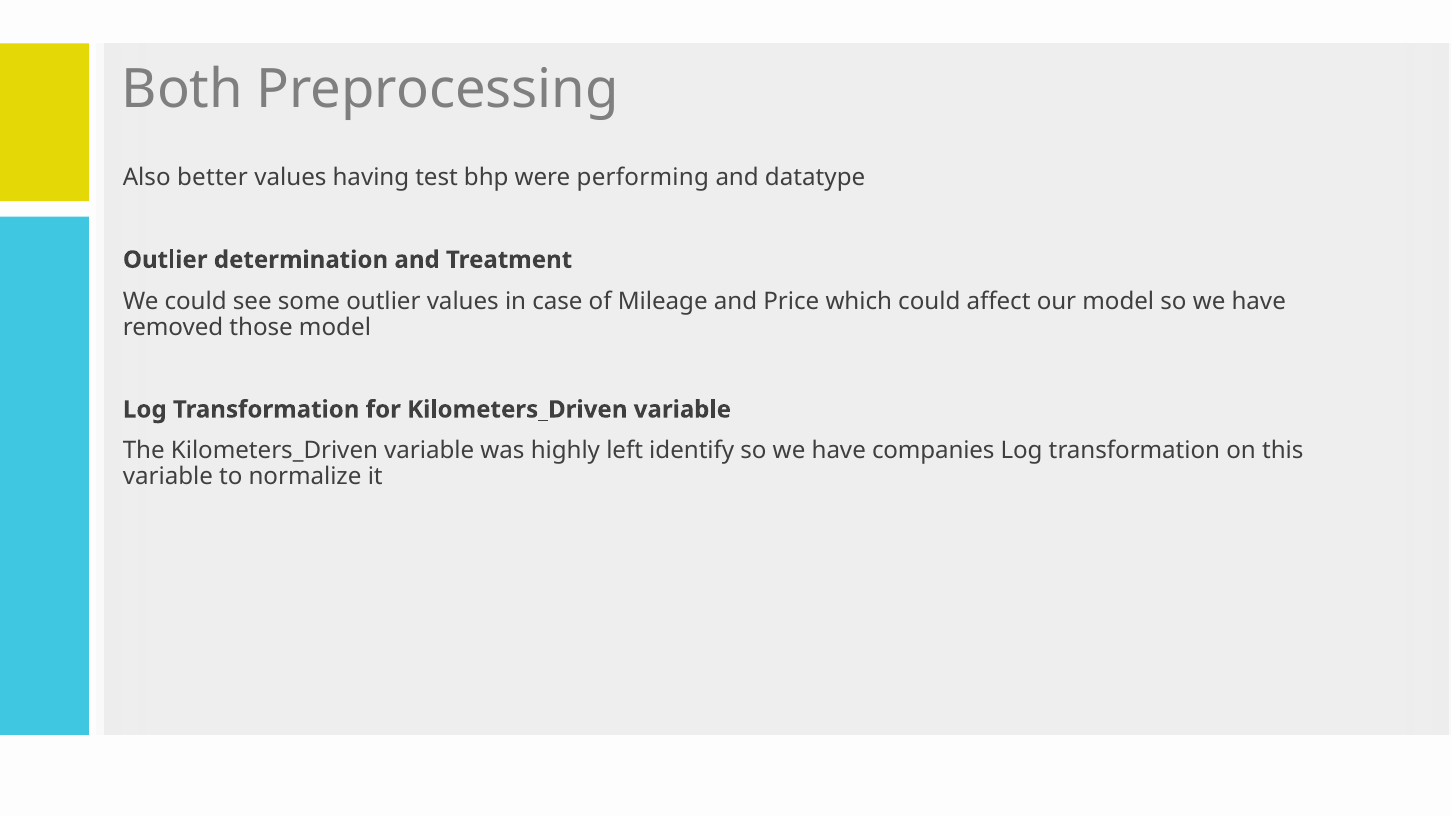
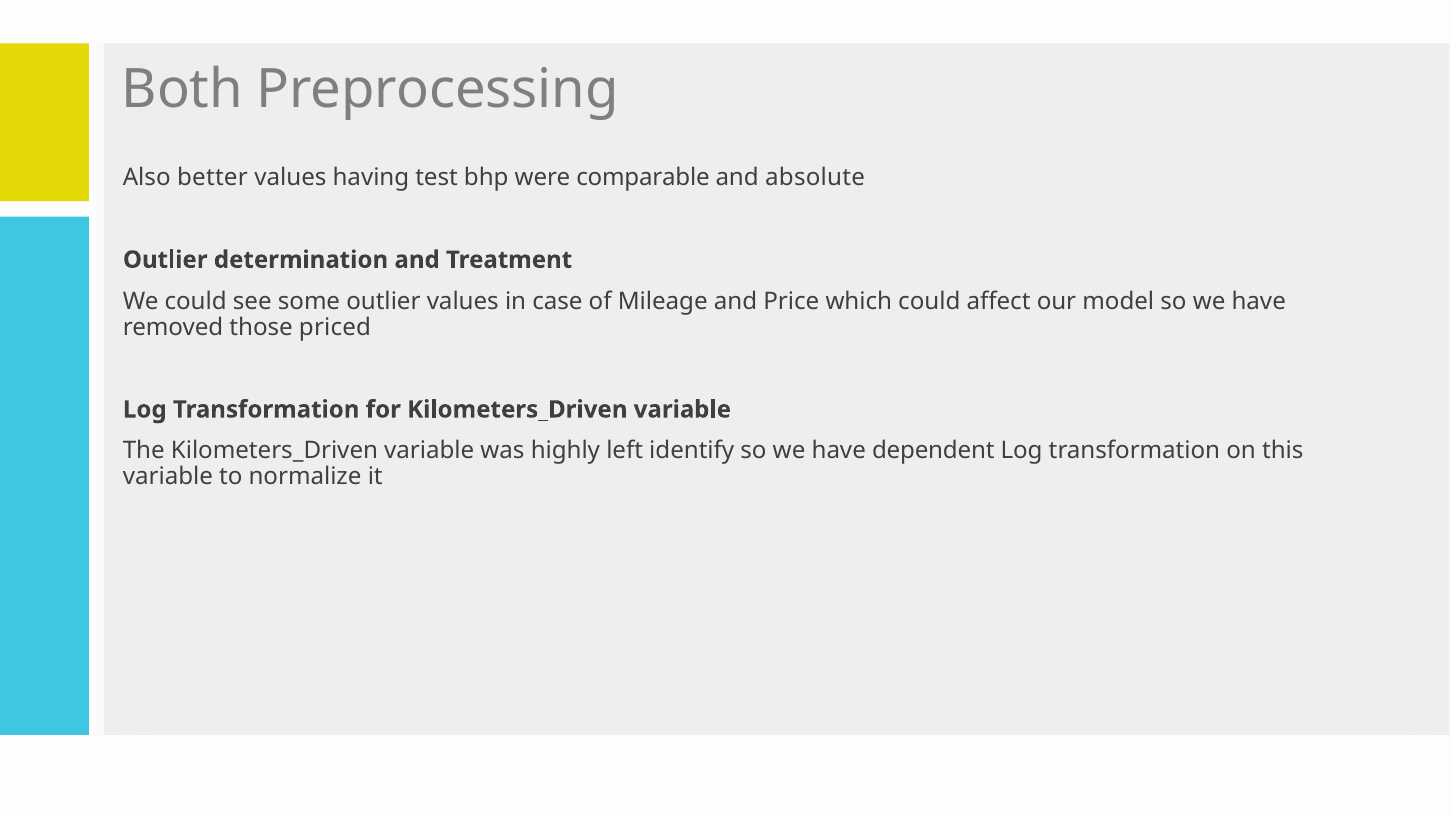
performing: performing -> comparable
datatype: datatype -> absolute
those model: model -> priced
companies: companies -> dependent
